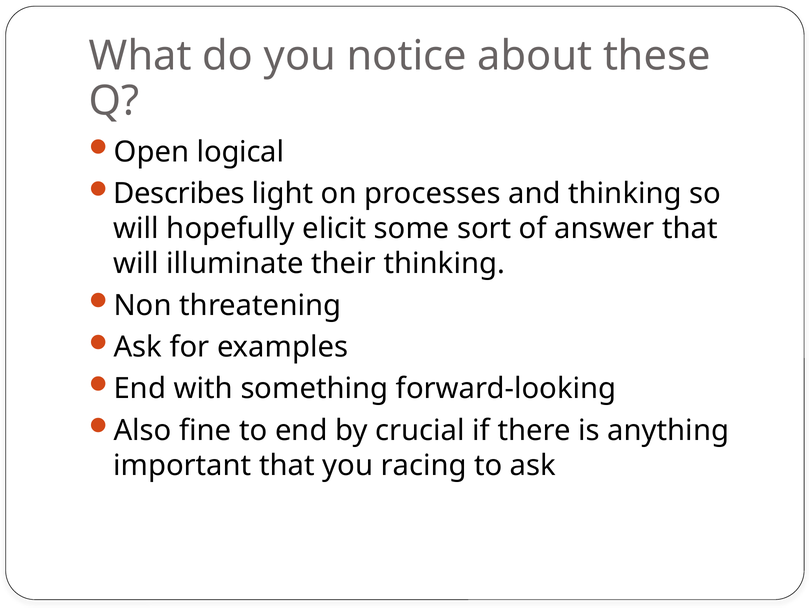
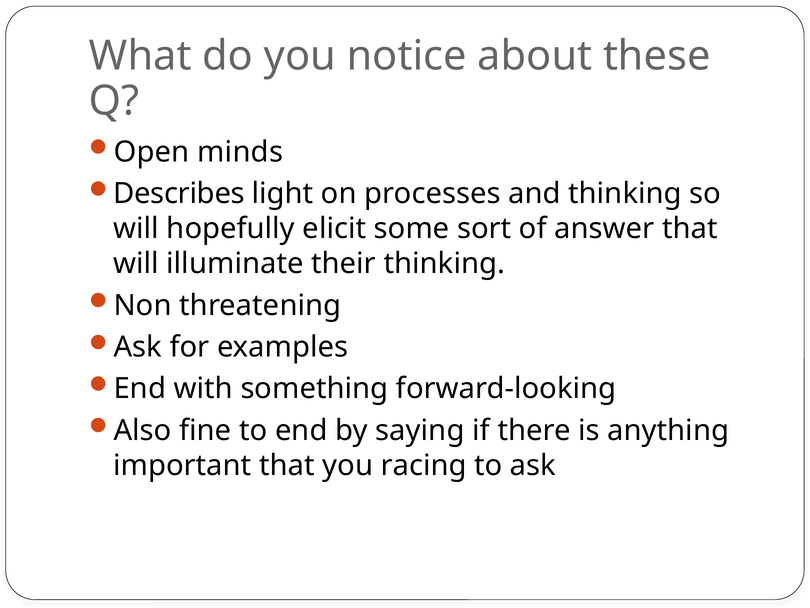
logical: logical -> minds
crucial: crucial -> saying
